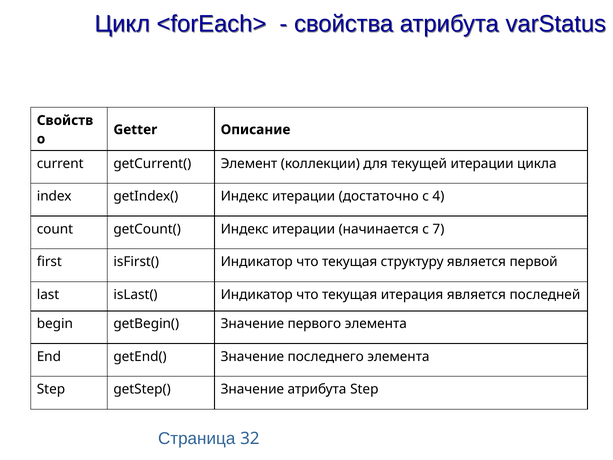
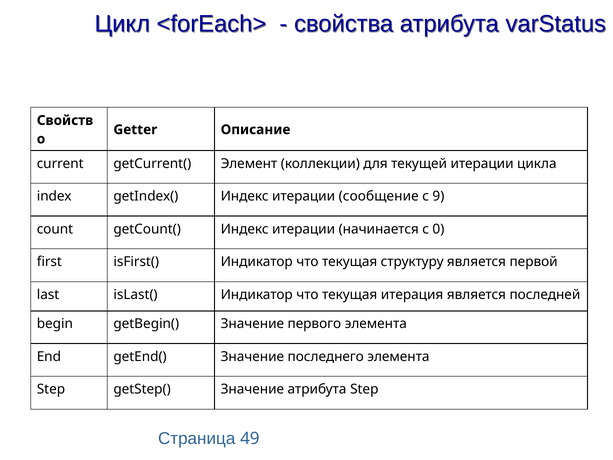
достаточно: достаточно -> сообщение
4: 4 -> 9
7: 7 -> 0
32: 32 -> 49
